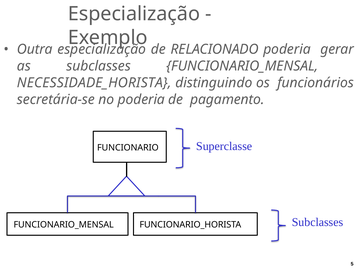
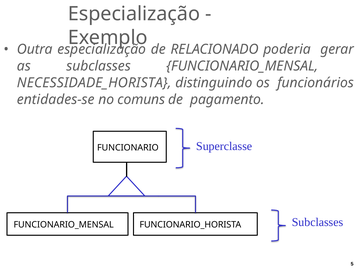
secretária-se: secretária-se -> entidades-se
no poderia: poderia -> comuns
